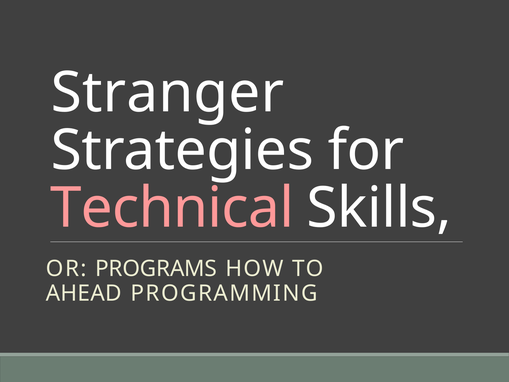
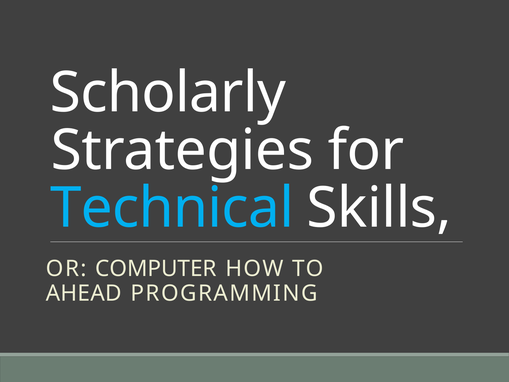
Stranger: Stranger -> Scholarly
Technical colour: pink -> light blue
PROGRAMS: PROGRAMS -> COMPUTER
